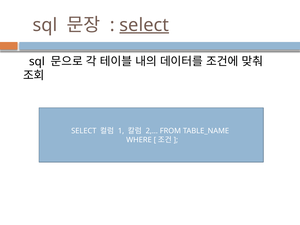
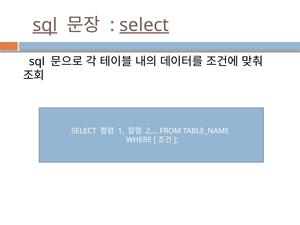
sql at (45, 25) underline: none -> present
